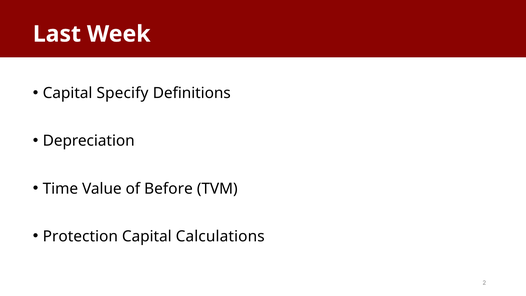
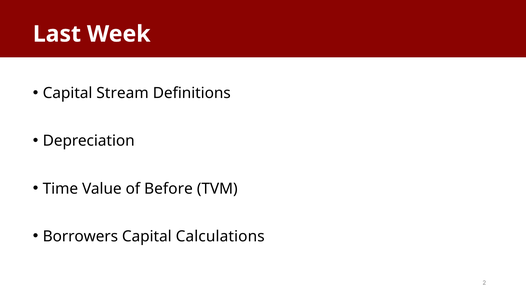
Specify: Specify -> Stream
Protection: Protection -> Borrowers
